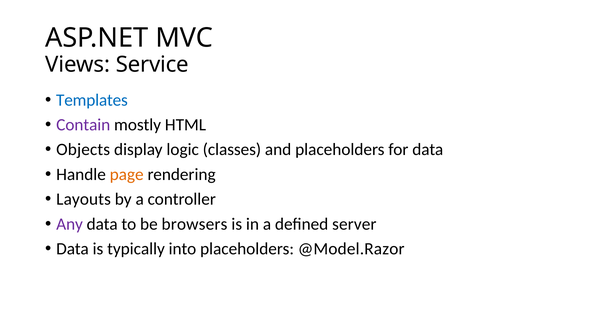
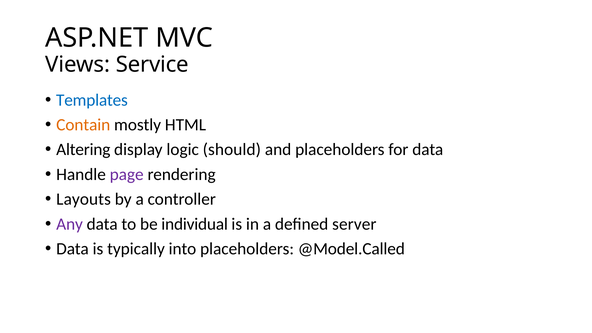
Contain colour: purple -> orange
Objects: Objects -> Altering
classes: classes -> should
page colour: orange -> purple
browsers: browsers -> individual
@Model.Razor: @Model.Razor -> @Model.Called
